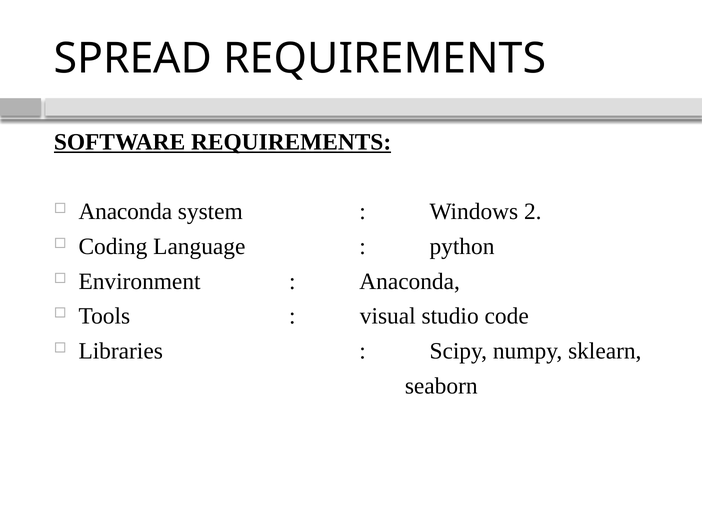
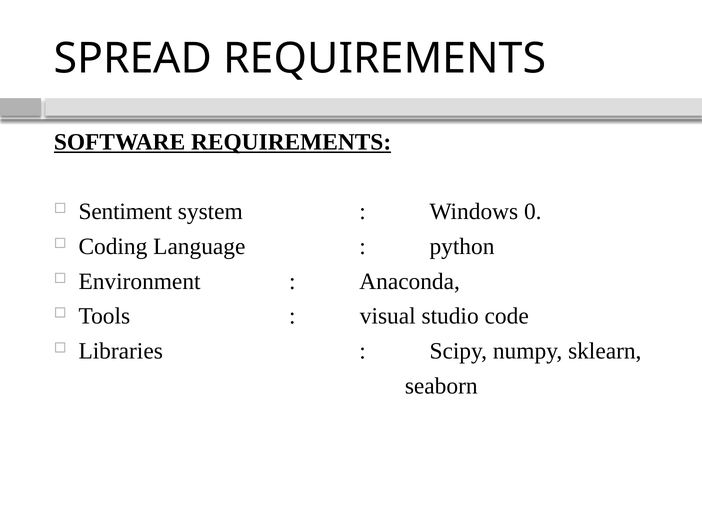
Anaconda at (125, 212): Anaconda -> Sentiment
2: 2 -> 0
